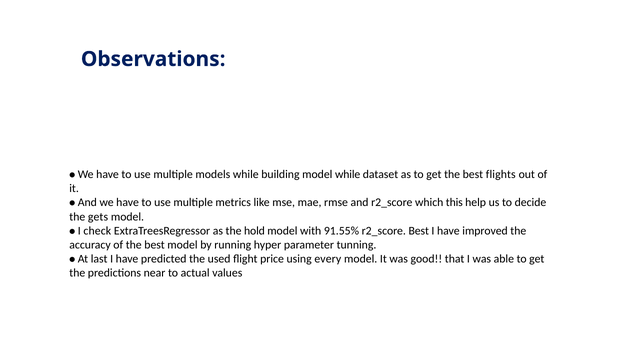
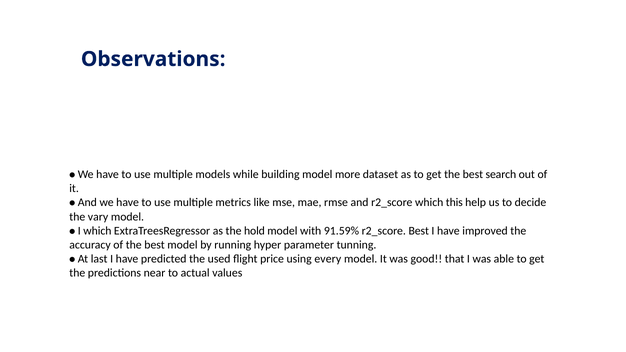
model while: while -> more
flights: flights -> search
gets: gets -> vary
check at (97, 231): check -> which
91.55%: 91.55% -> 91.59%
